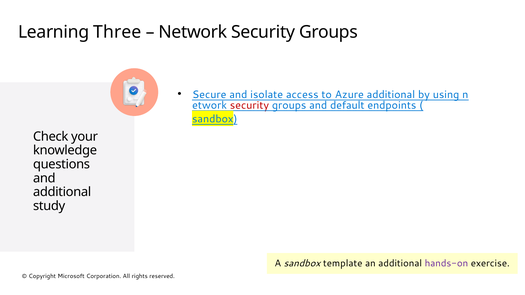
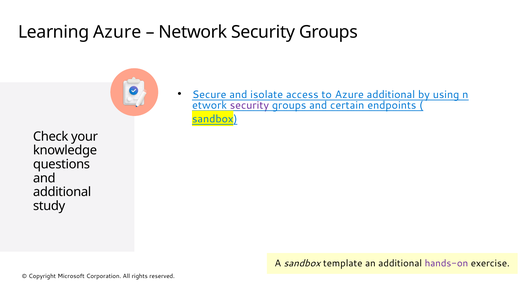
Learning Three: Three -> Azure
security at (249, 105) colour: red -> purple
default: default -> certain
